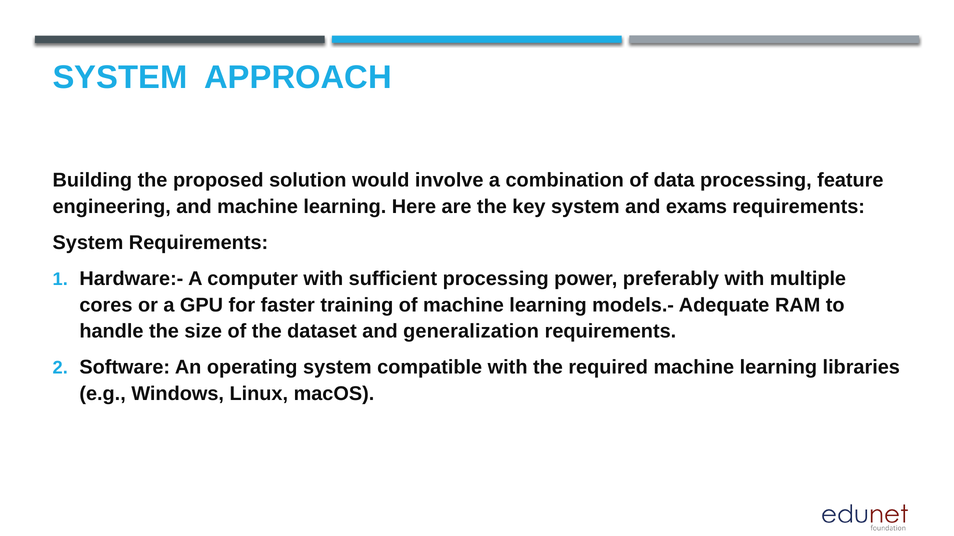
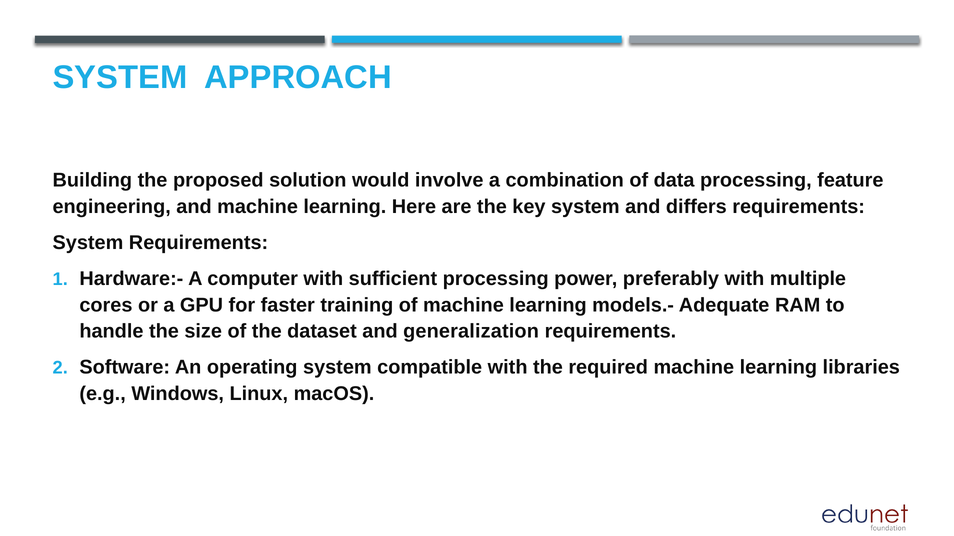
exams: exams -> differs
